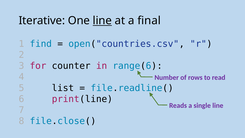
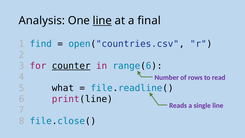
Iterative: Iterative -> Analysis
counter underline: none -> present
list: list -> what
